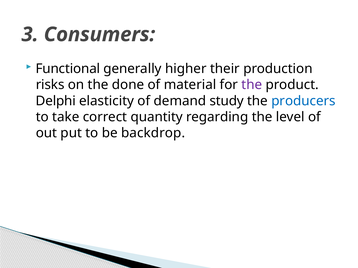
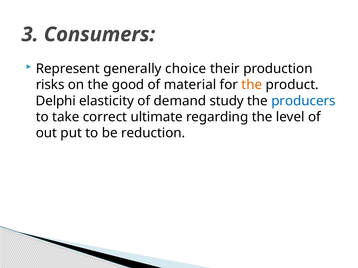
Functional: Functional -> Represent
higher: higher -> choice
done: done -> good
the at (252, 85) colour: purple -> orange
quantity: quantity -> ultimate
backdrop: backdrop -> reduction
